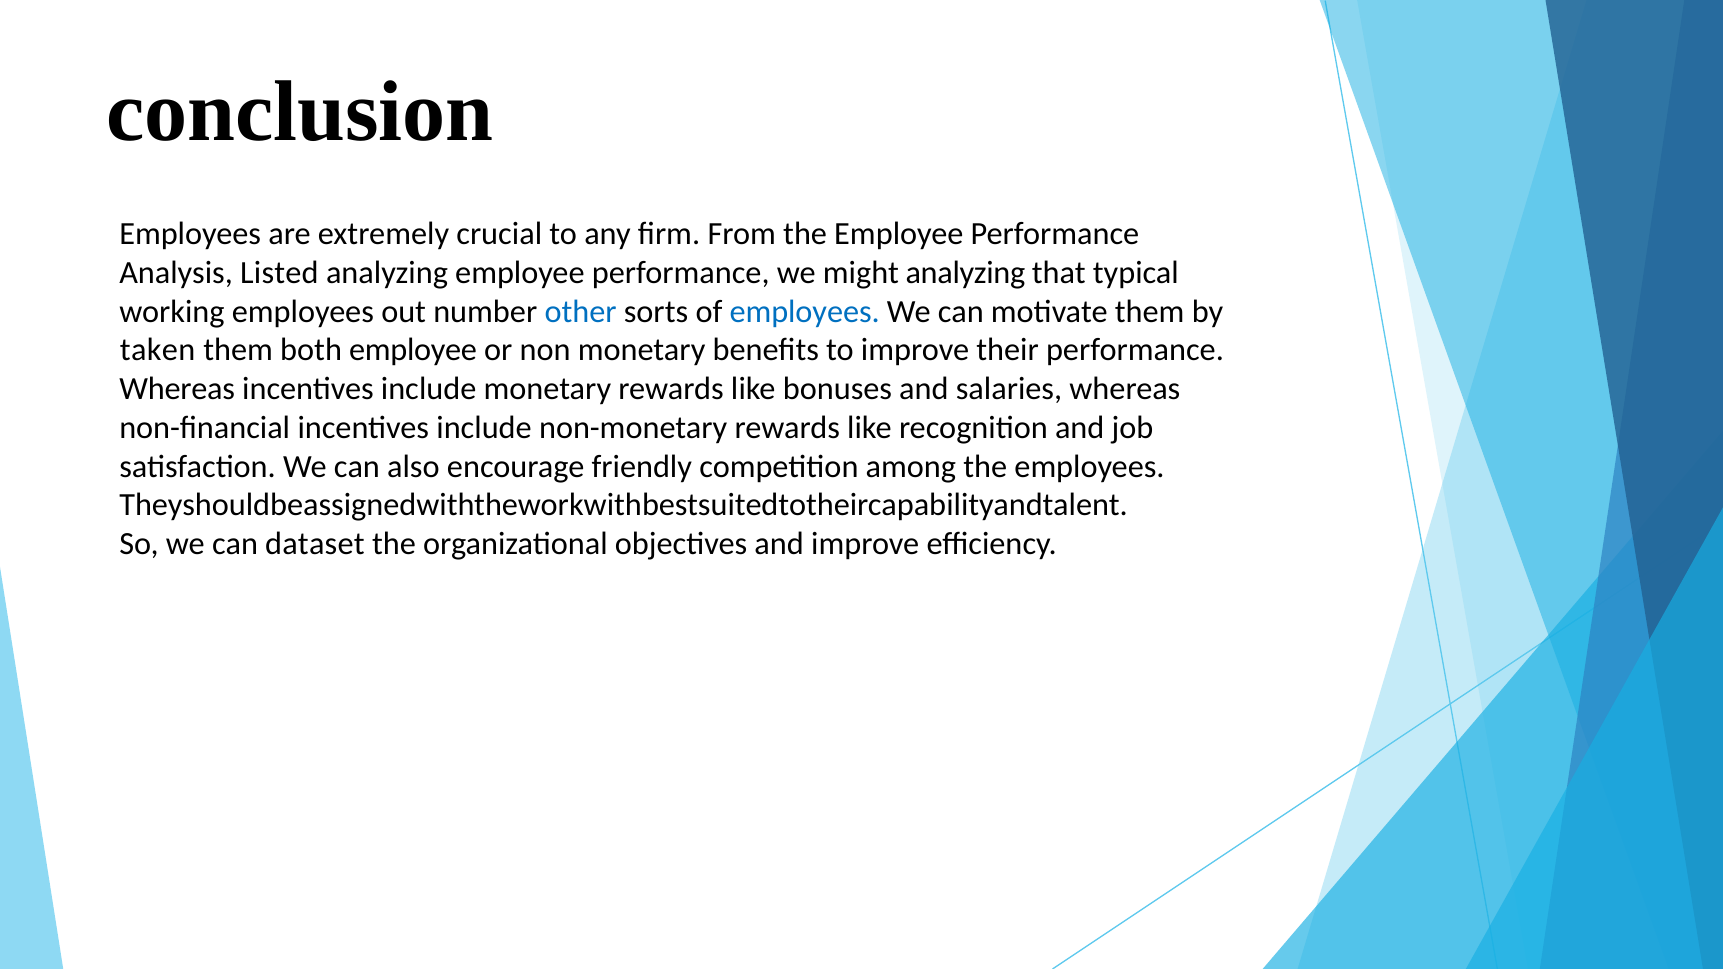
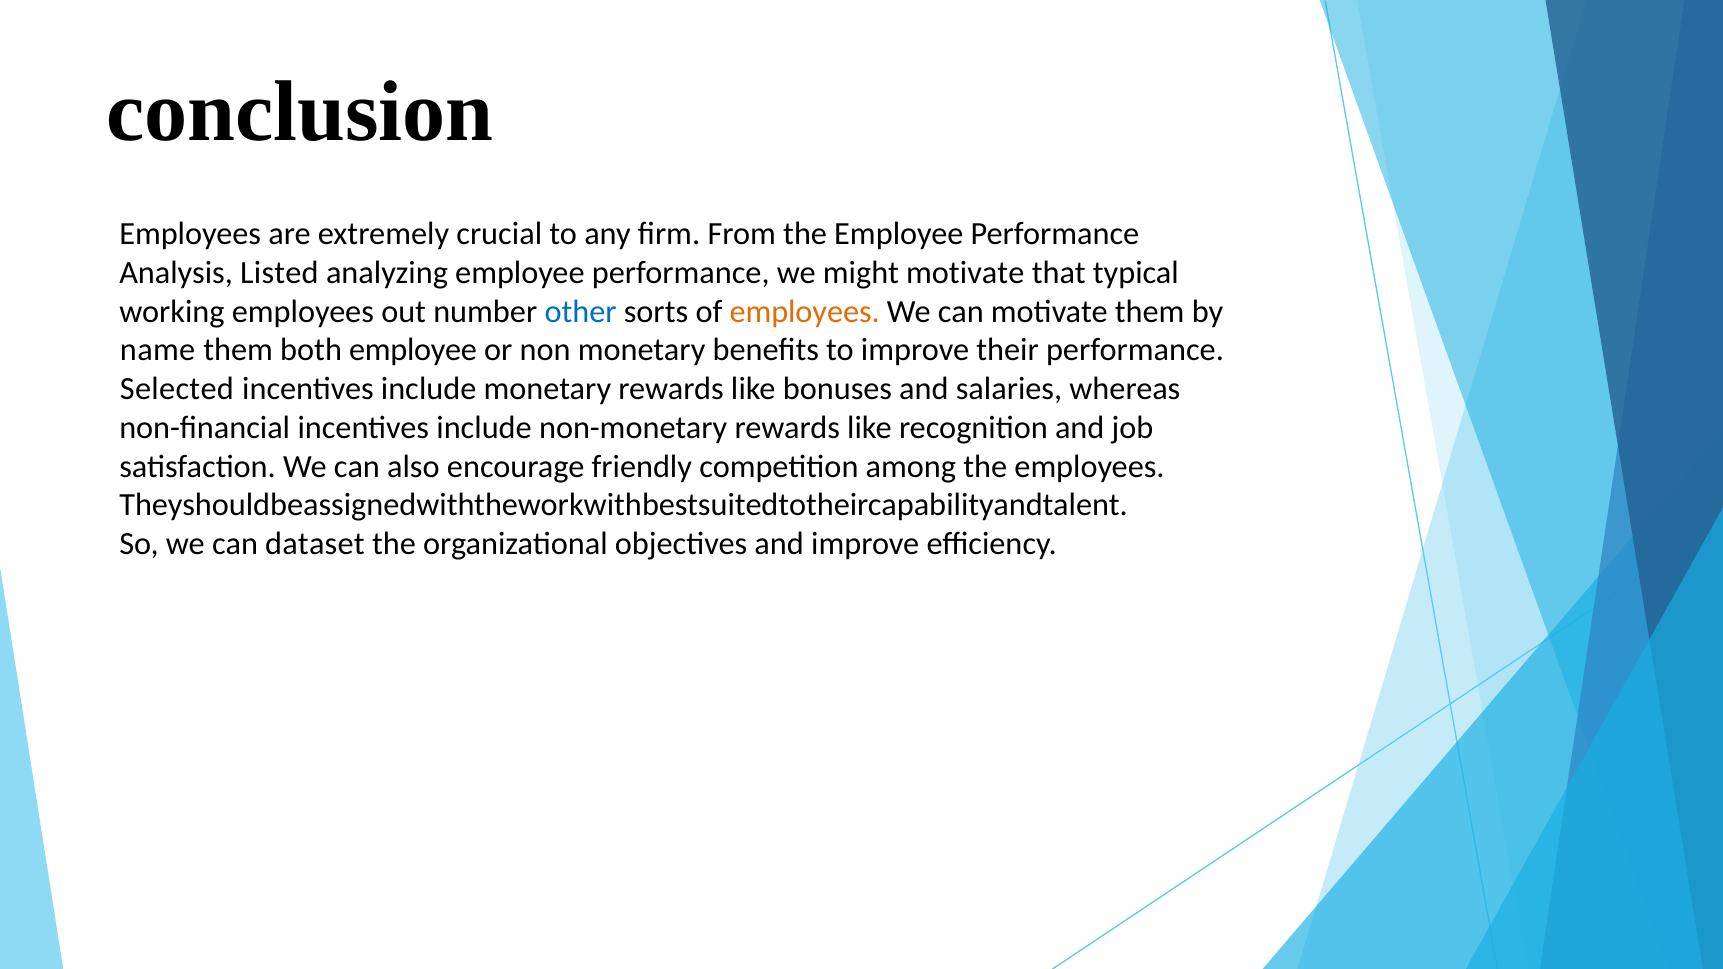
might analyzing: analyzing -> motivate
employees at (805, 312) colour: blue -> orange
taken: taken -> name
Whereas at (177, 389): Whereas -> Selected
